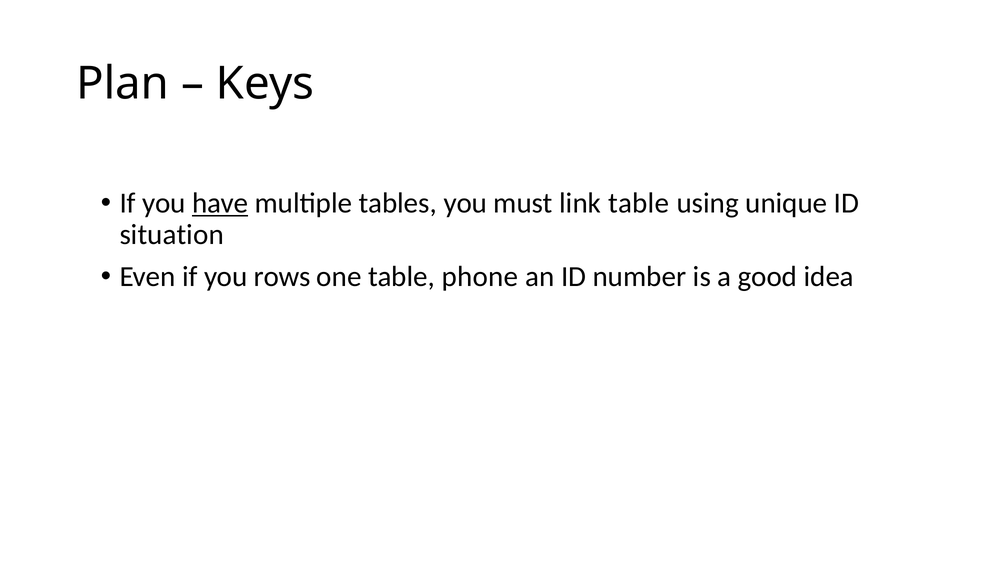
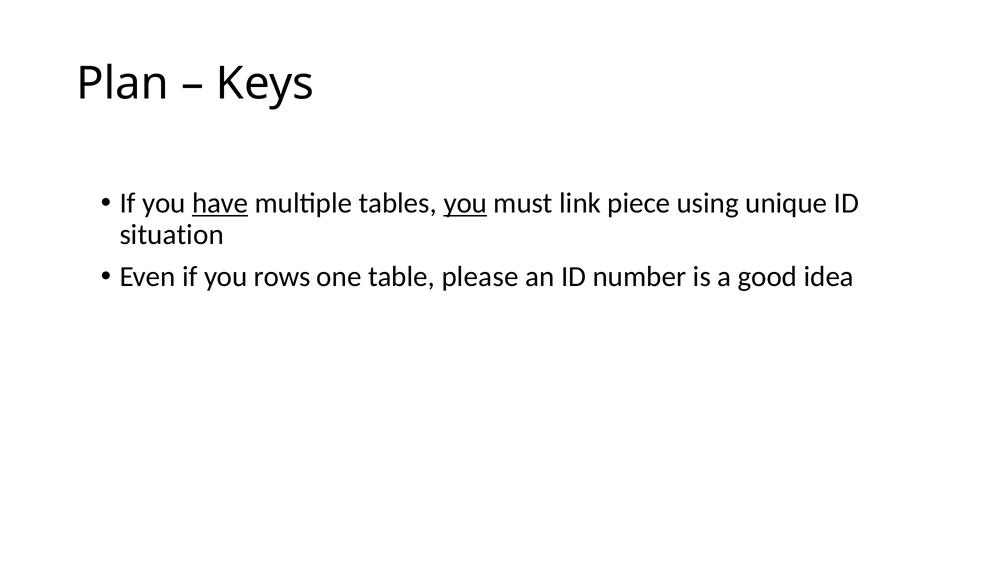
you at (465, 203) underline: none -> present
link table: table -> piece
phone: phone -> please
